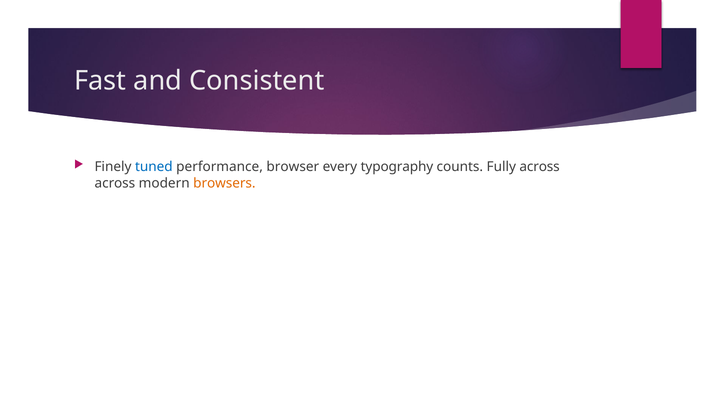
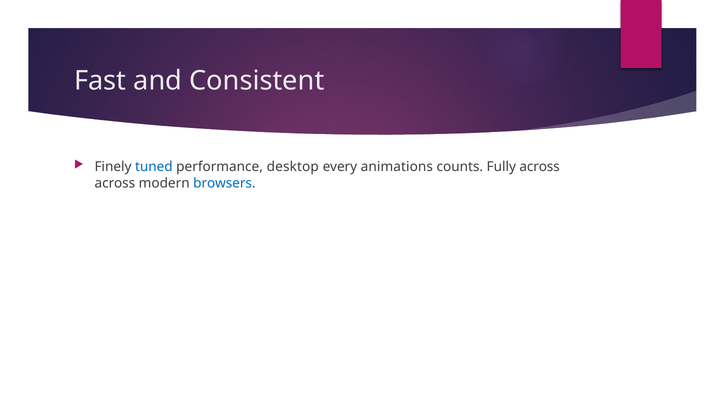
browser: browser -> desktop
typography: typography -> animations
browsers colour: orange -> blue
